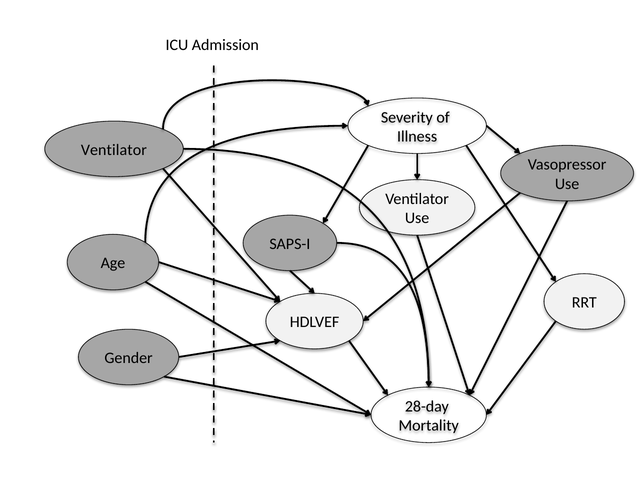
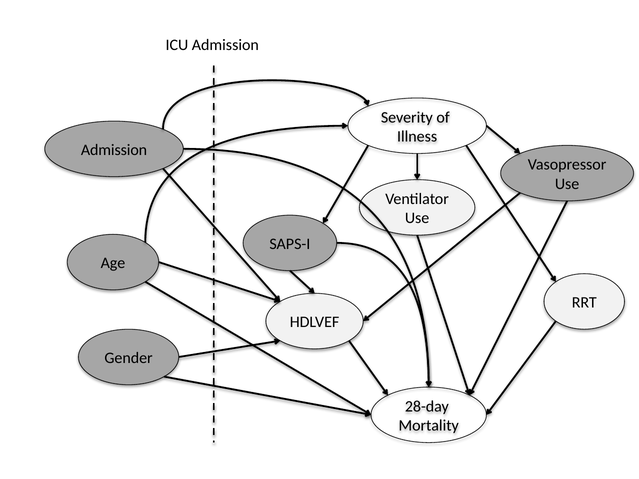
Ventilator at (114, 150): Ventilator -> Admission
